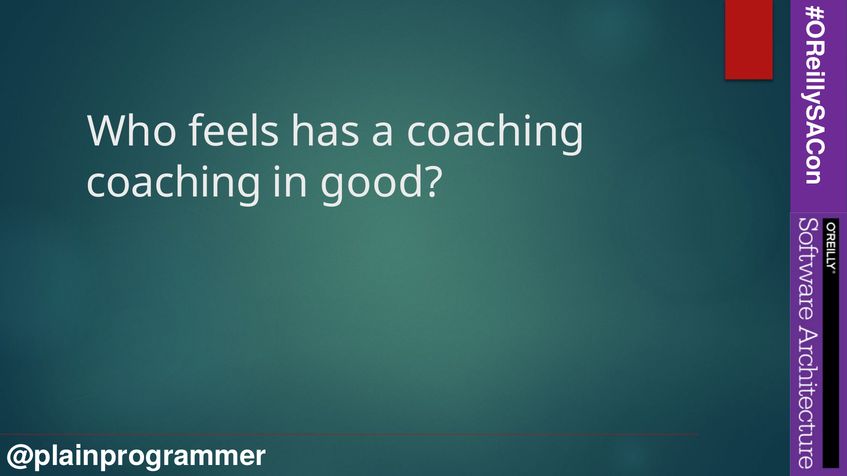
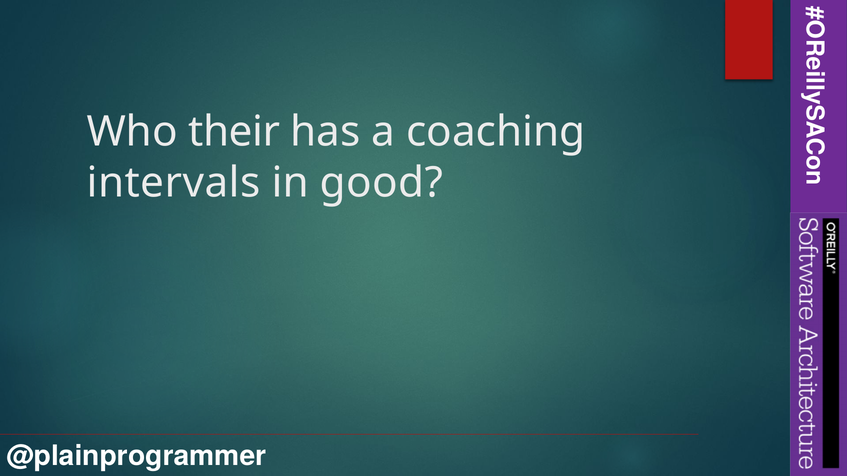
feels: feels -> their
coaching at (174, 183): coaching -> intervals
